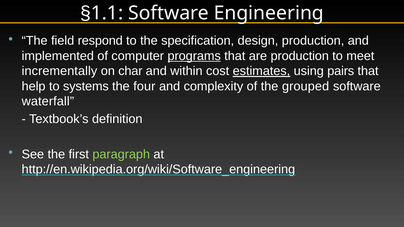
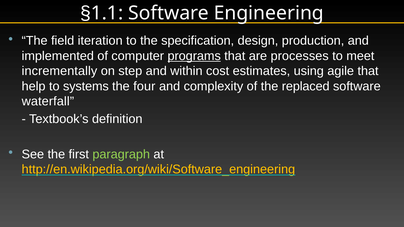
respond: respond -> iteration
are production: production -> processes
char: char -> step
estimates underline: present -> none
pairs: pairs -> agile
grouped: grouped -> replaced
http://en.wikipedia.org/wiki/Software_engineering colour: white -> yellow
